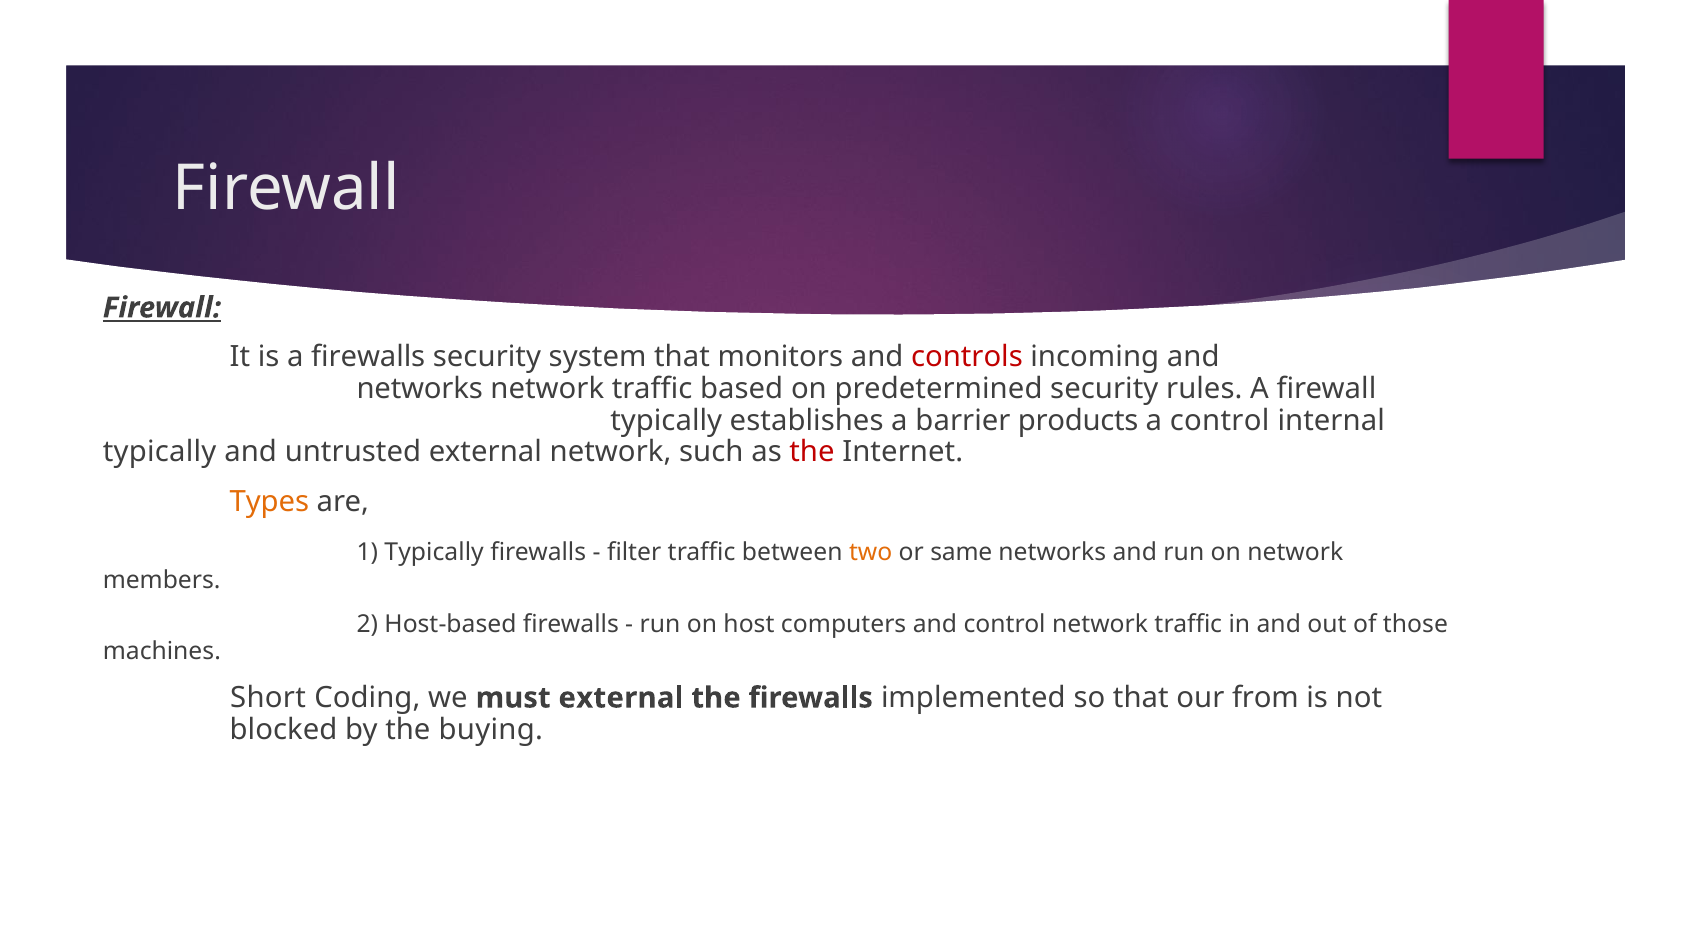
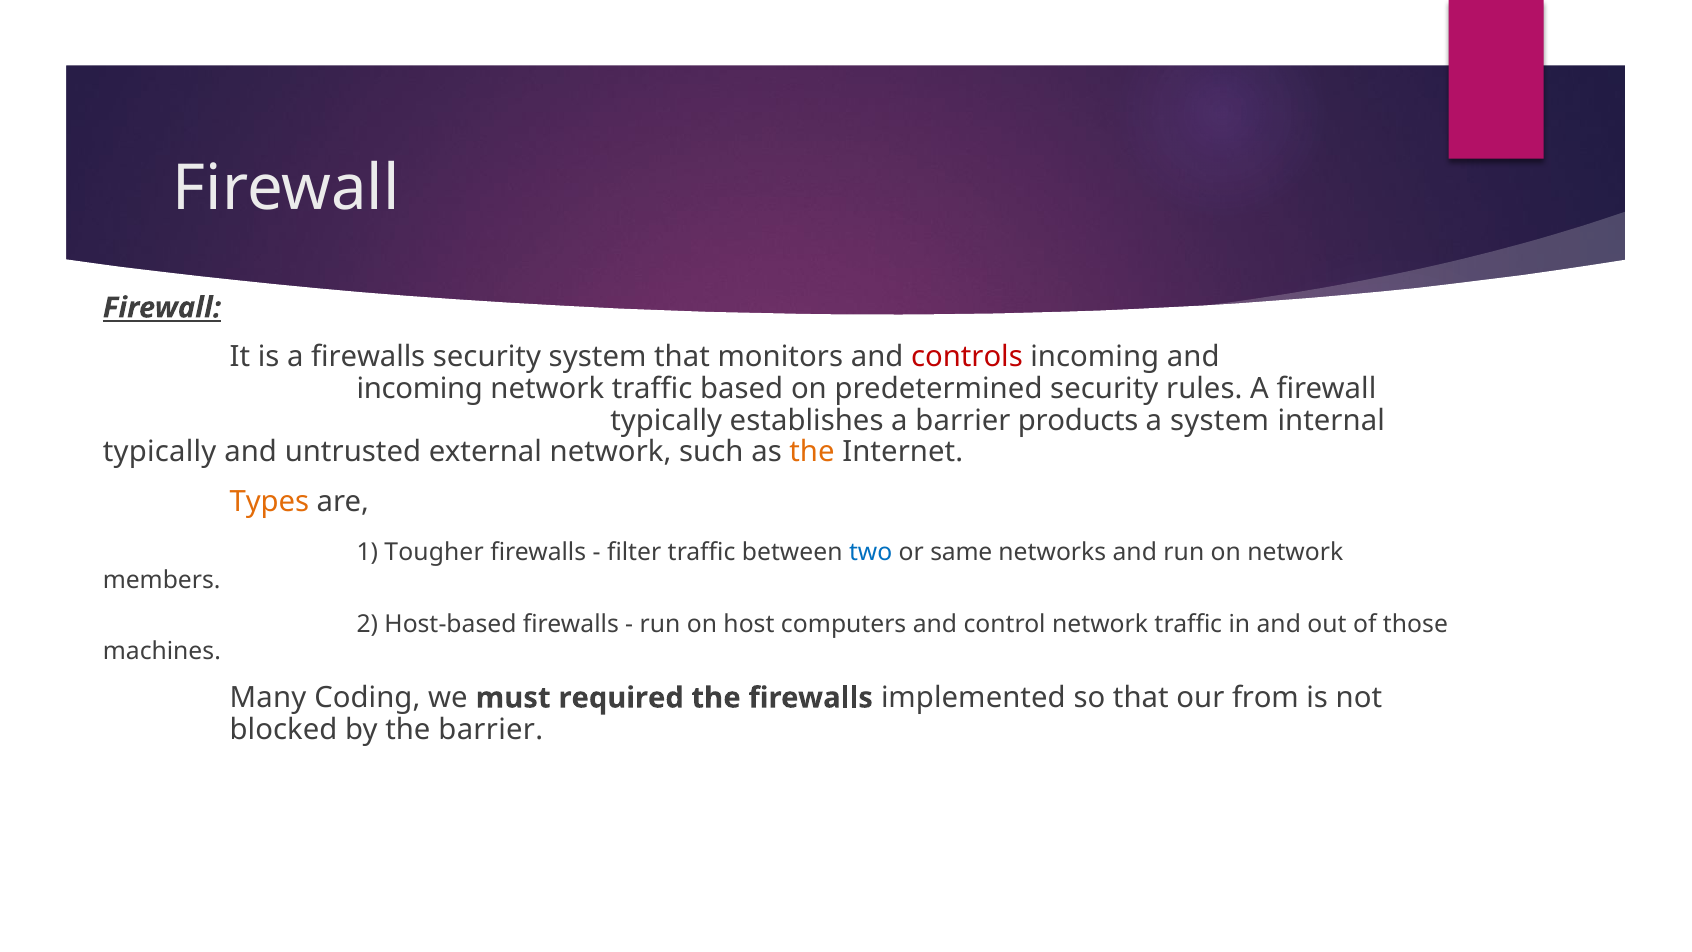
networks at (420, 389): networks -> incoming
a control: control -> system
the at (812, 452) colour: red -> orange
1 Typically: Typically -> Tougher
two colour: orange -> blue
Short: Short -> Many
must external: external -> required
the buying: buying -> barrier
